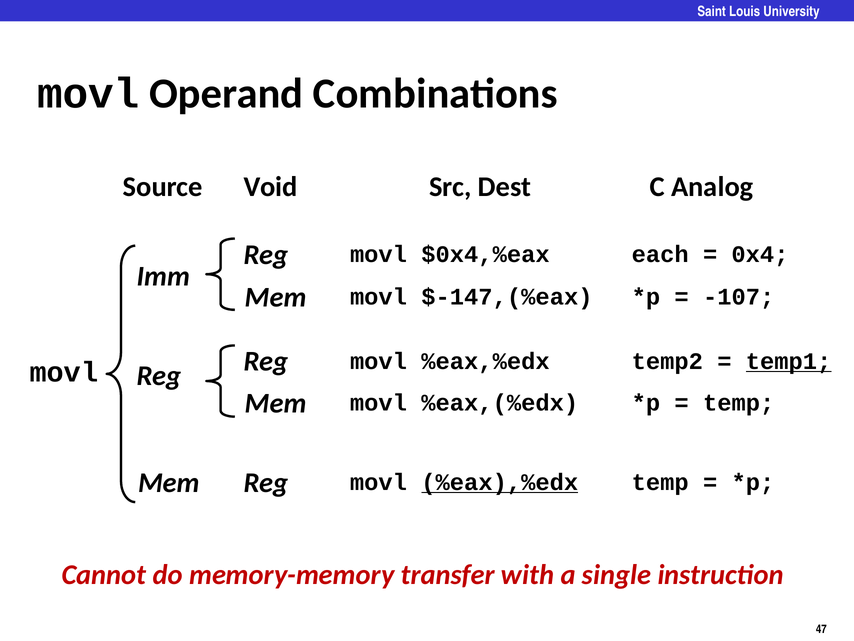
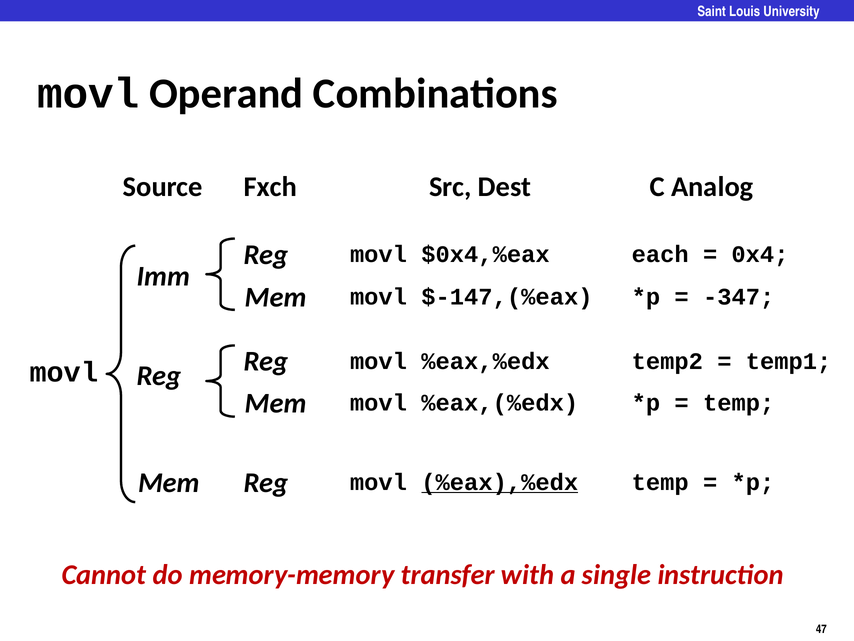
Void: Void -> Fxch
-107: -107 -> -347
temp1 underline: present -> none
